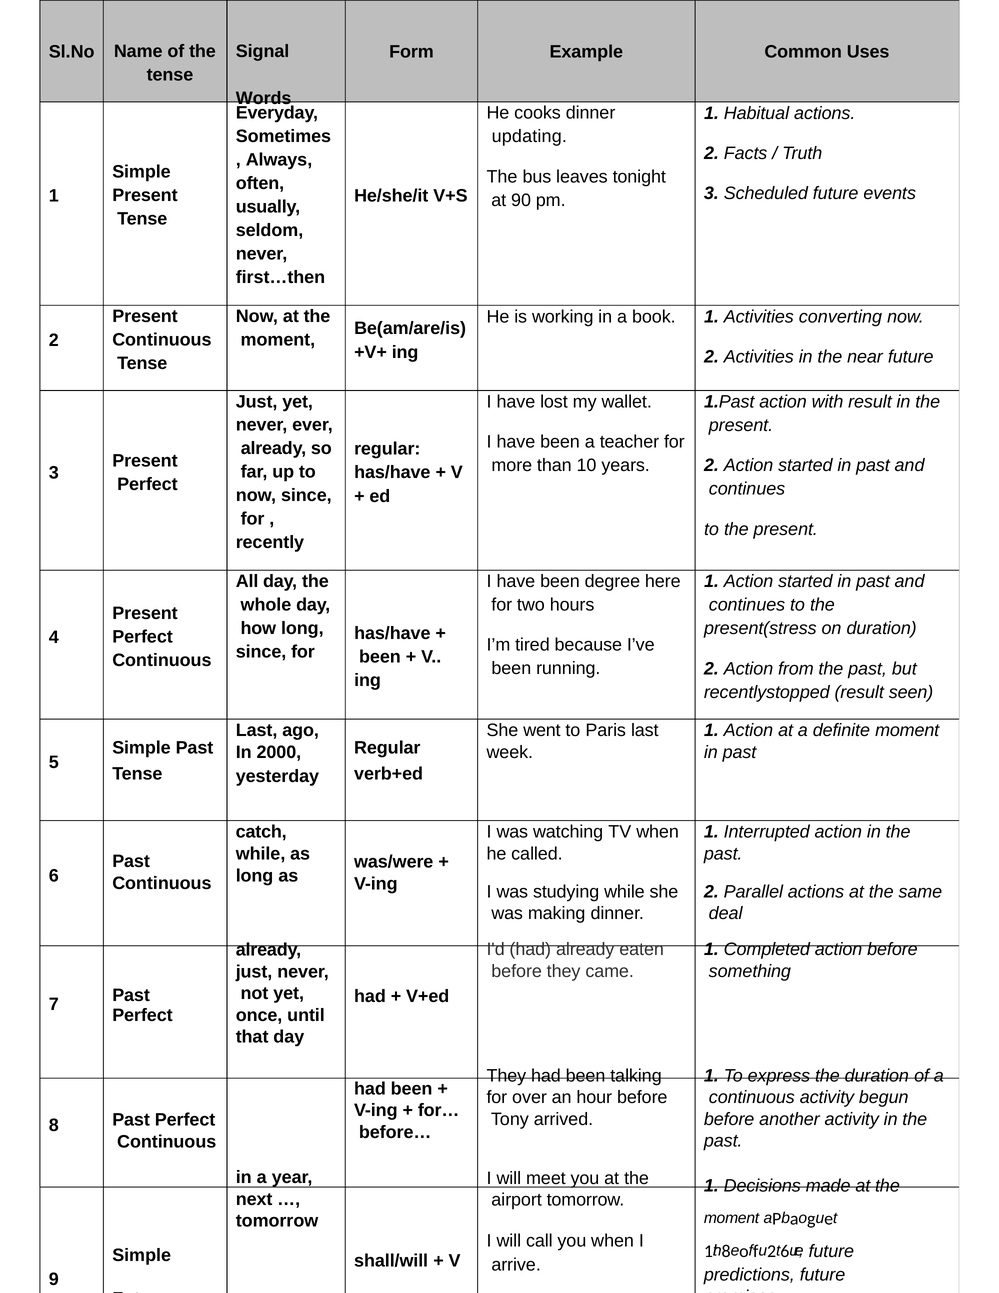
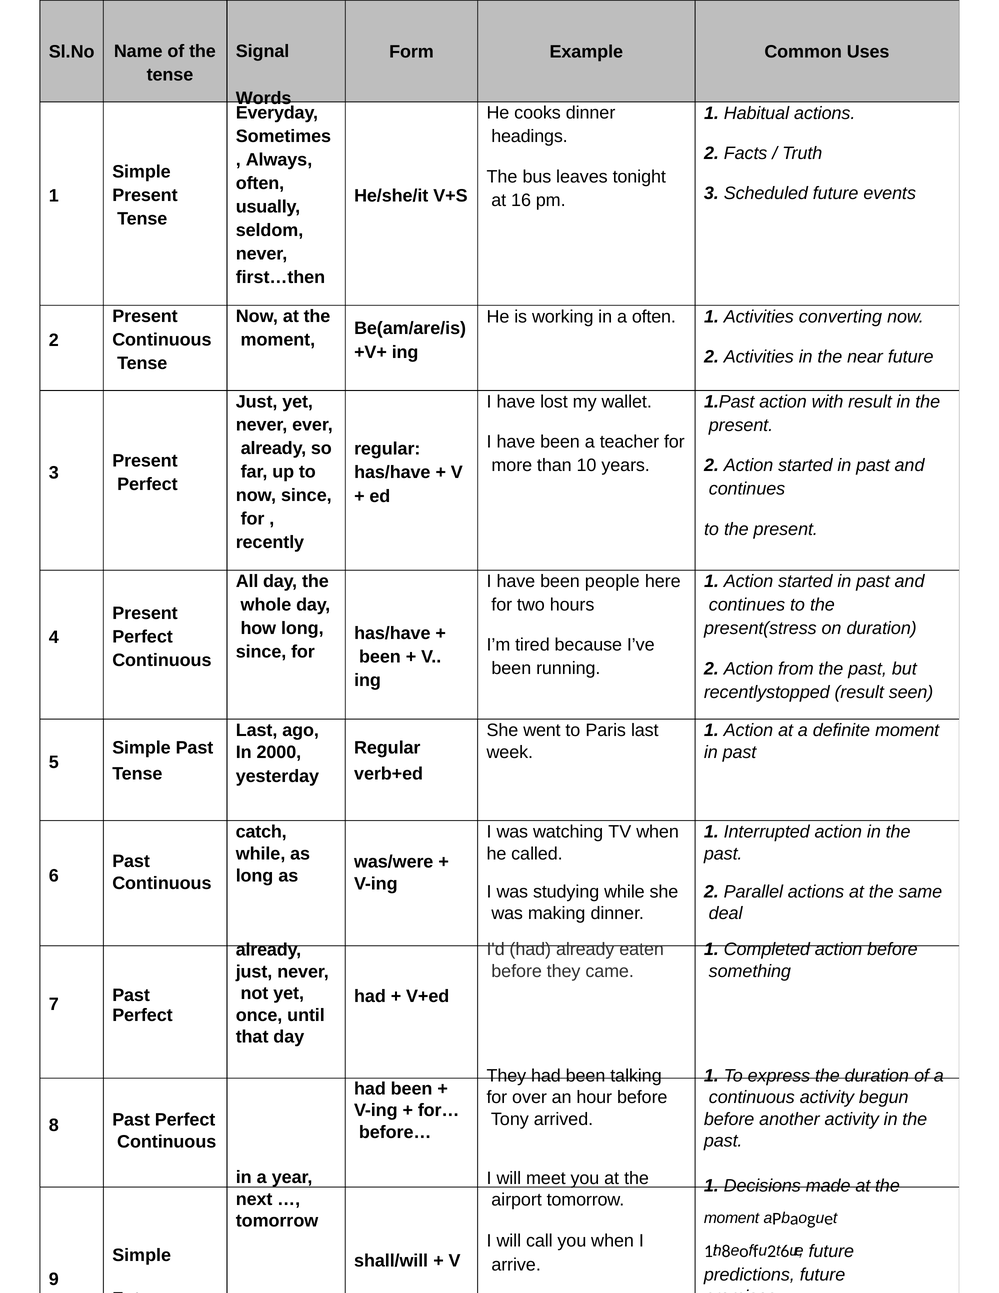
updating: updating -> headings
90: 90 -> 16
a book: book -> often
degree: degree -> people
